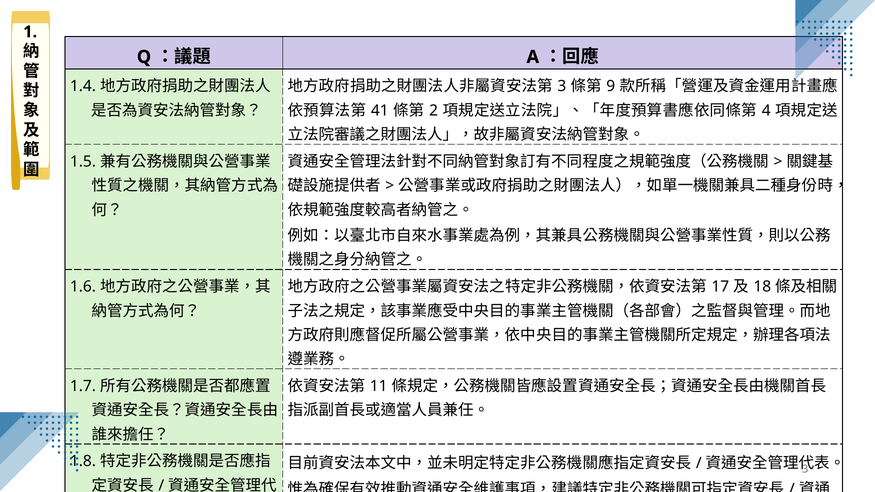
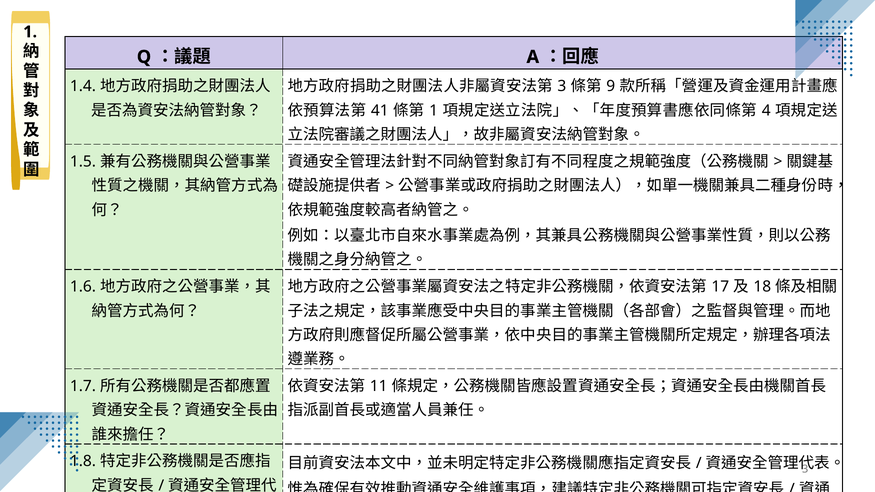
2 at (434, 110): 2 -> 1
